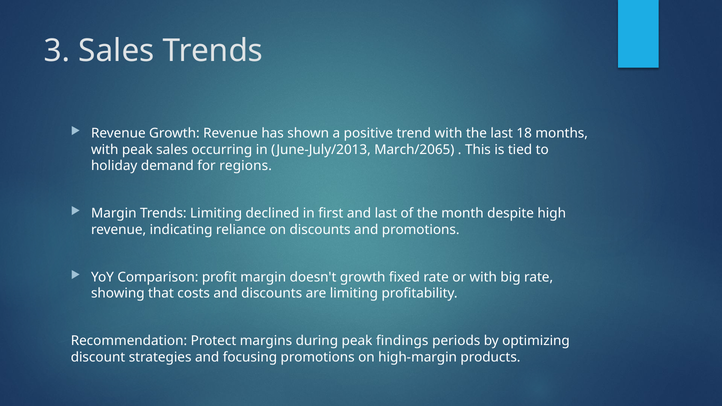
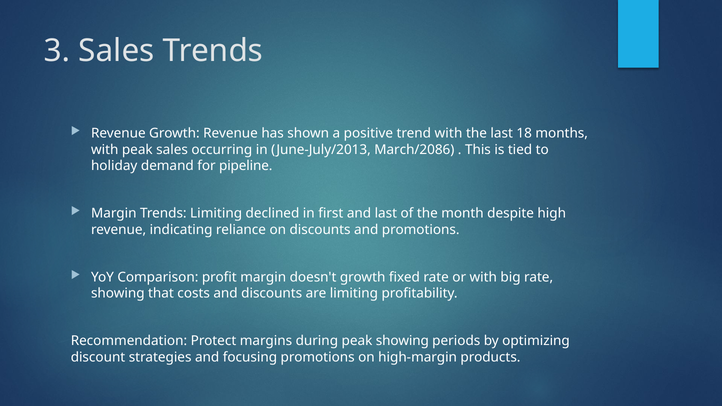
March/2065: March/2065 -> March/2086
regions: regions -> pipeline
peak findings: findings -> showing
